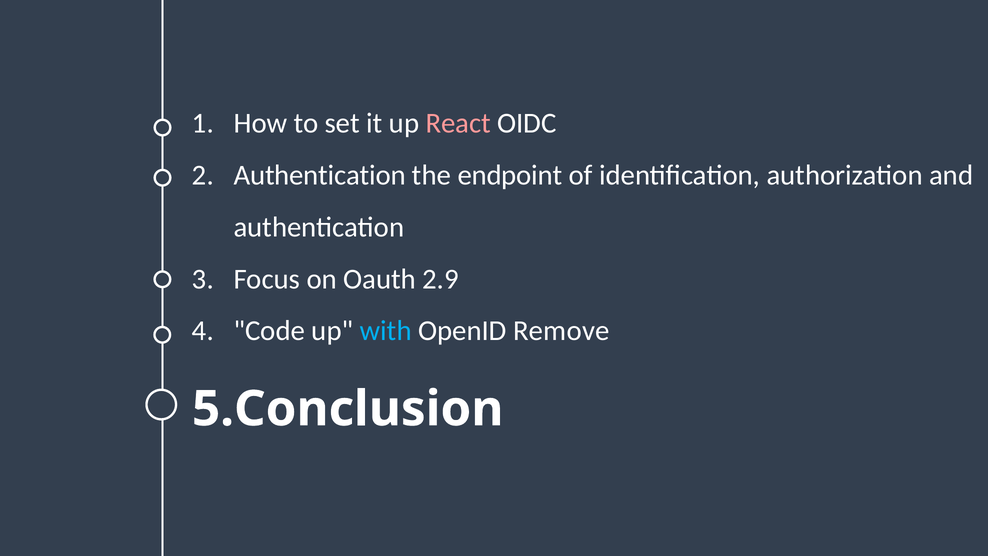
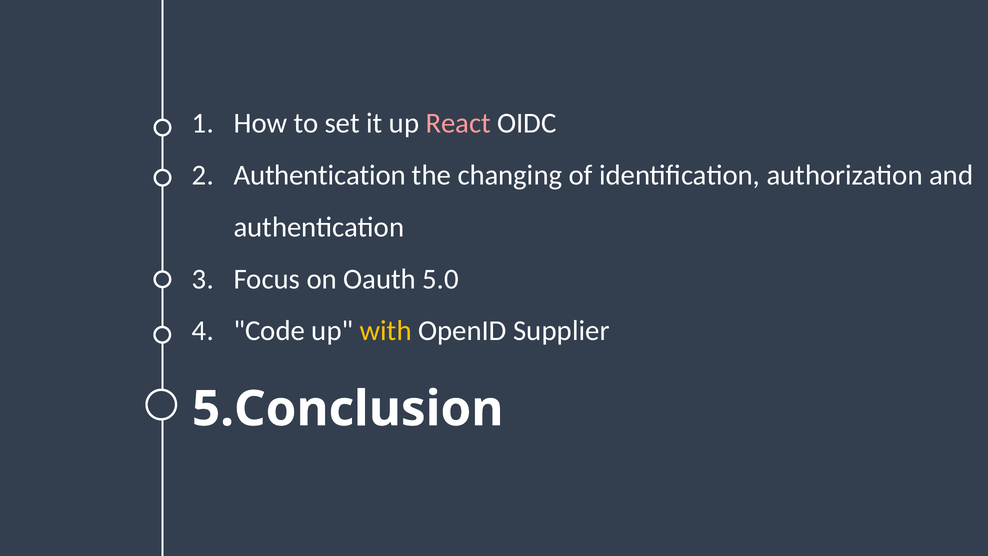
endpoint: endpoint -> changing
2.9: 2.9 -> 5.0
with colour: light blue -> yellow
Remove: Remove -> Supplier
